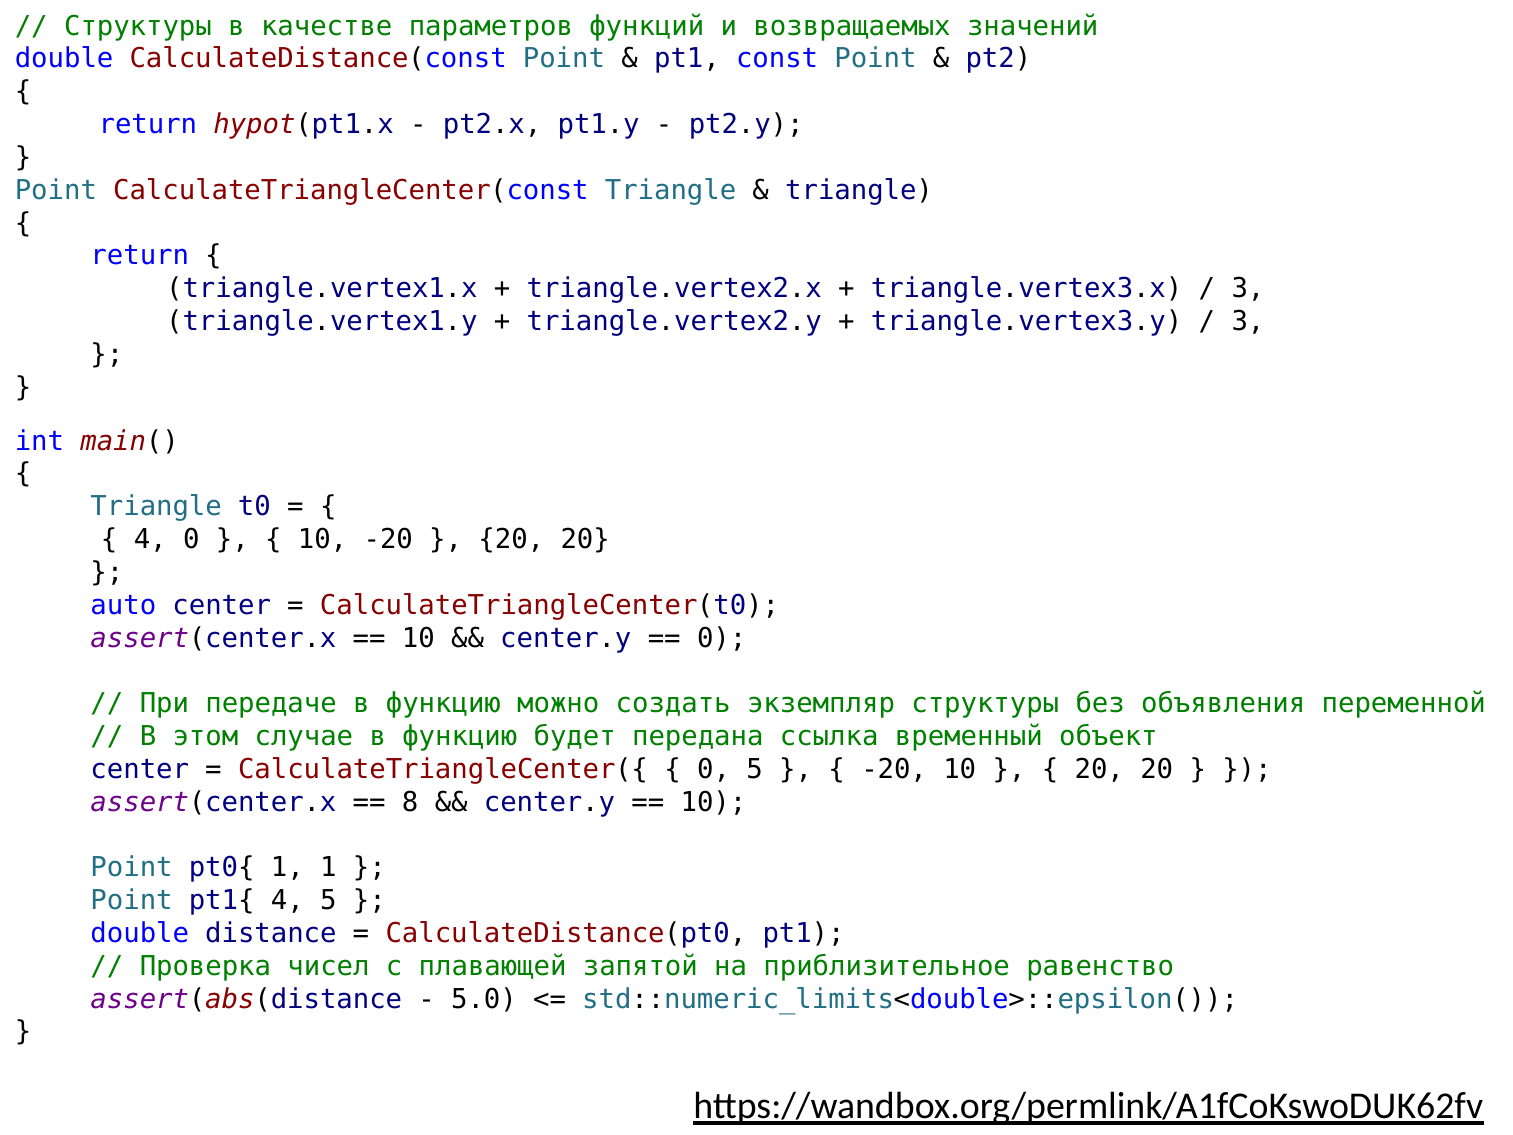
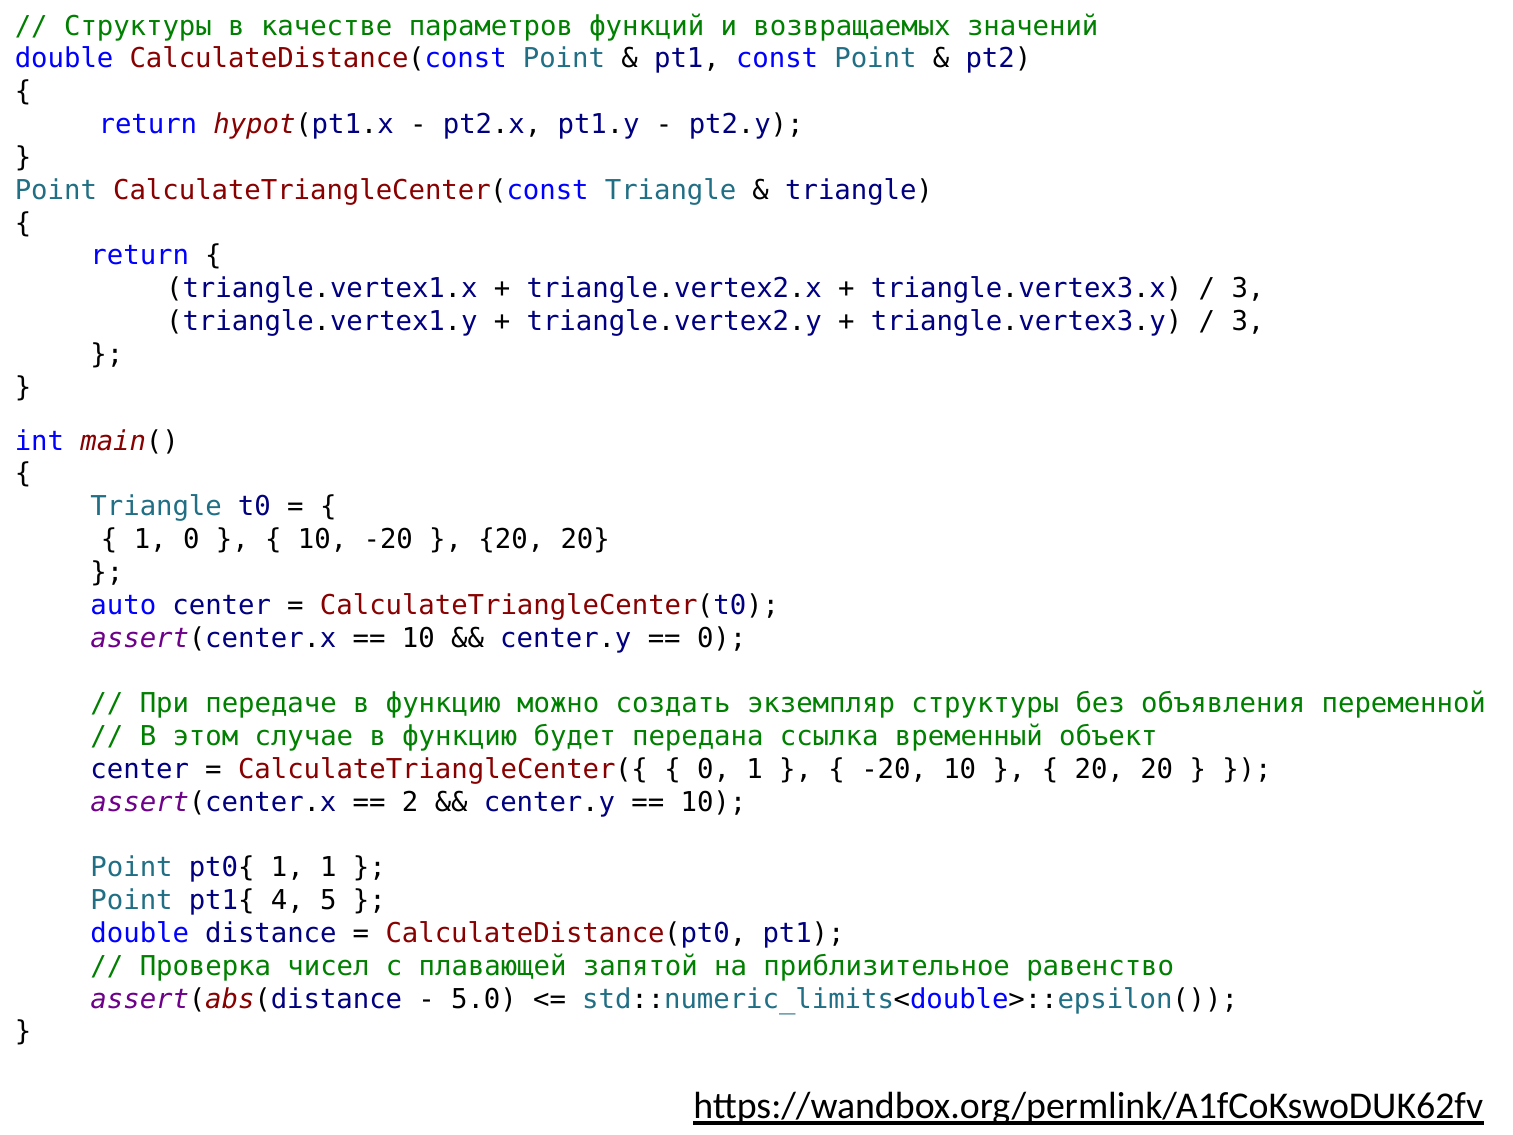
4 at (150, 539): 4 -> 1
0 5: 5 -> 1
8: 8 -> 2
